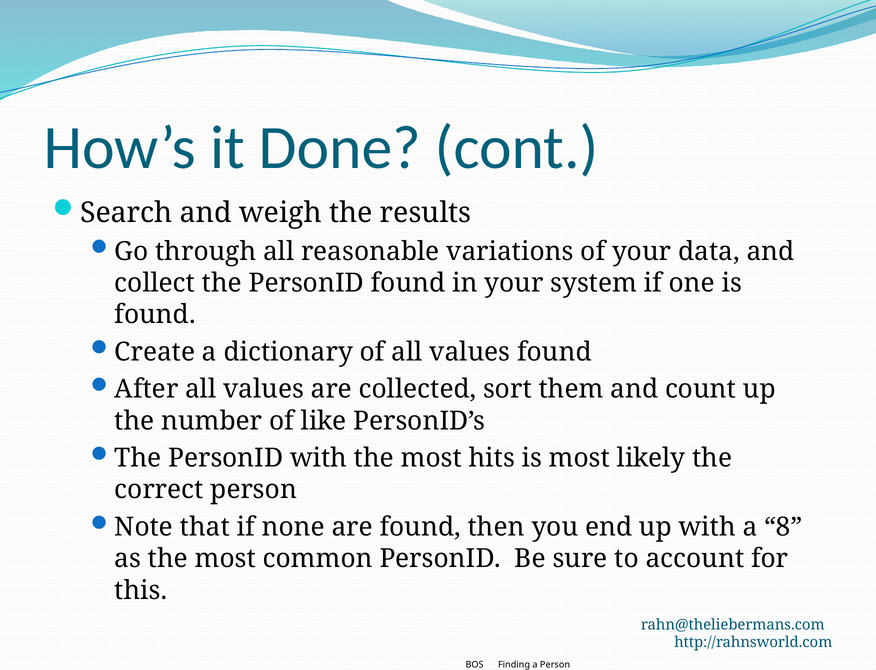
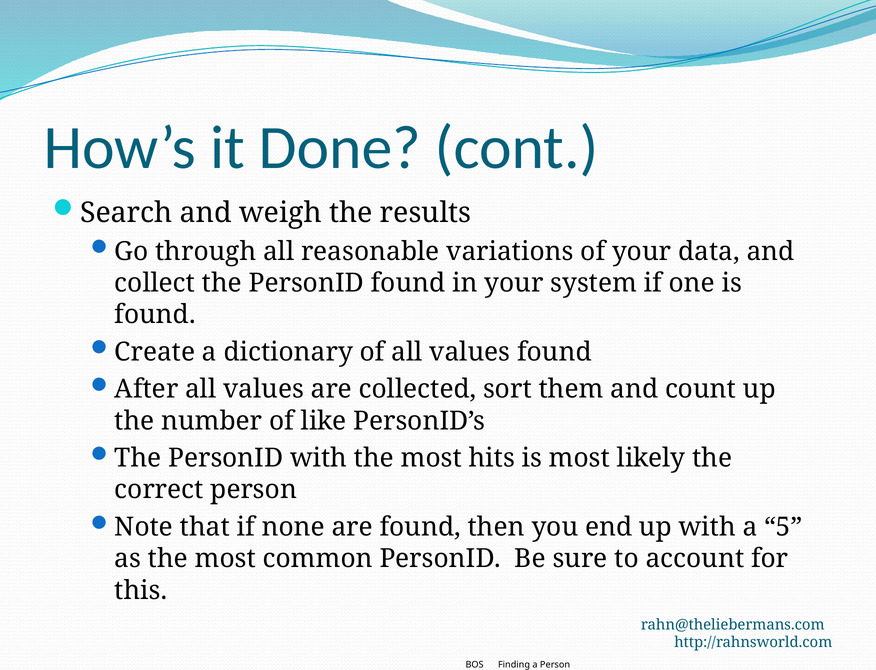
8: 8 -> 5
